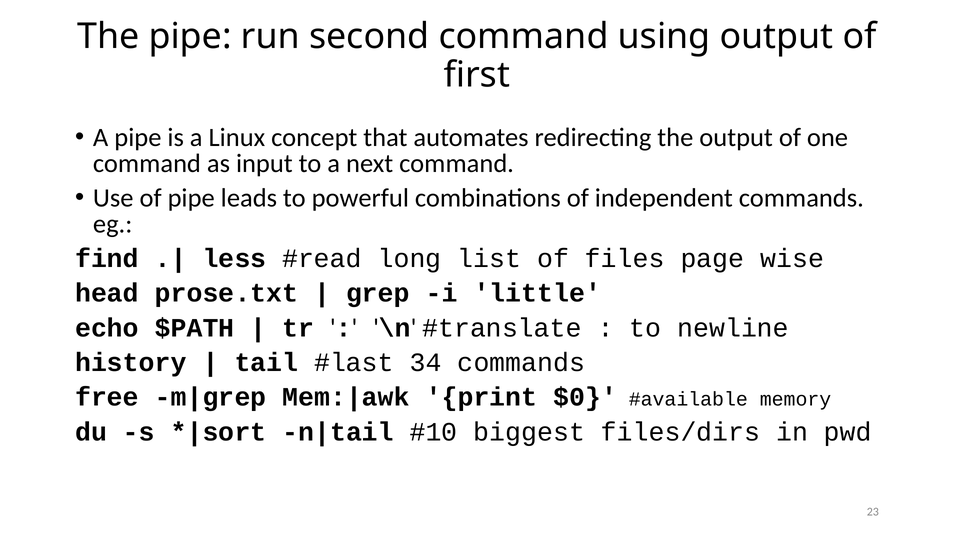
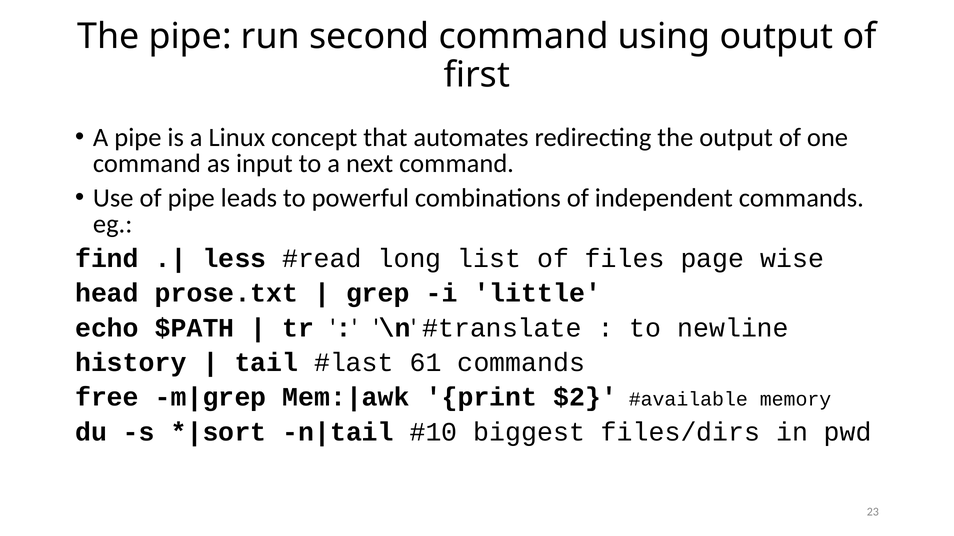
34: 34 -> 61
$0: $0 -> $2
